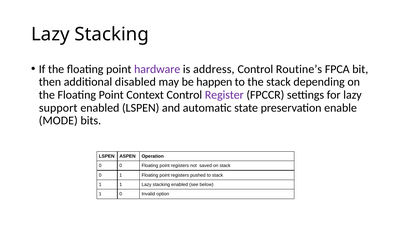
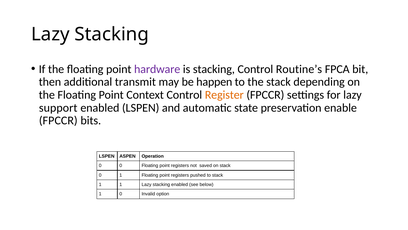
is address: address -> stacking
disabled: disabled -> transmit
Register colour: purple -> orange
MODE at (58, 120): MODE -> FPCCR
